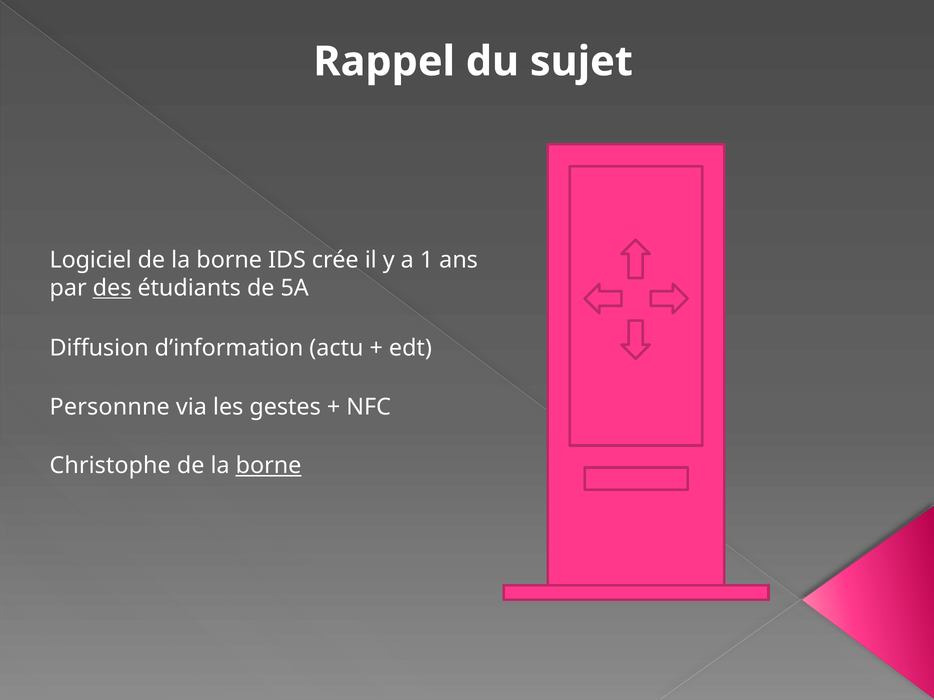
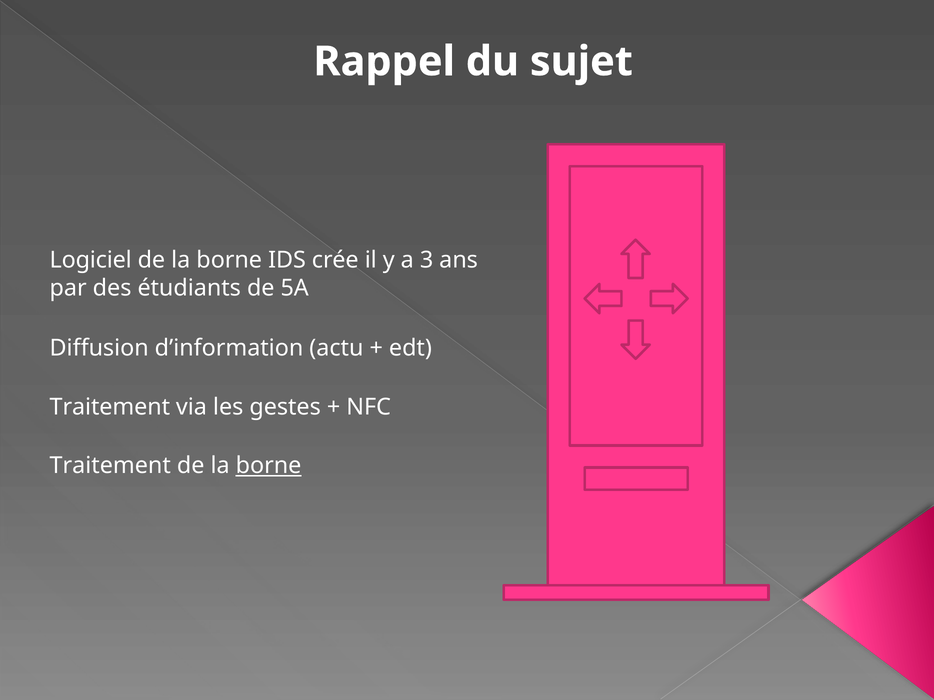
1: 1 -> 3
des underline: present -> none
Personnne at (110, 407): Personnne -> Traitement
Christophe at (110, 466): Christophe -> Traitement
